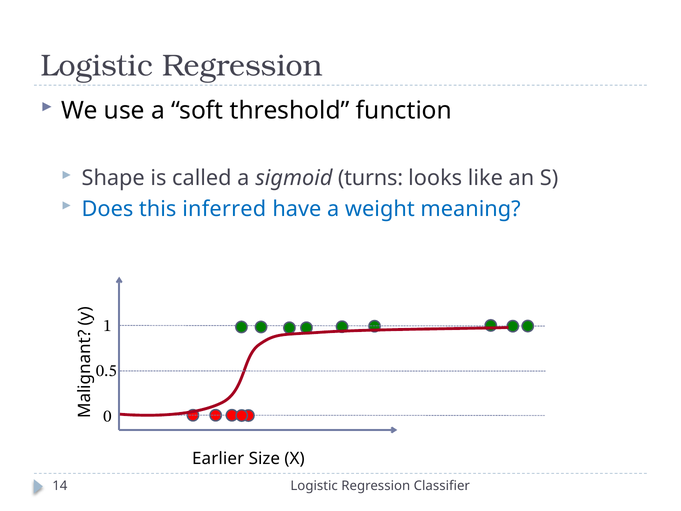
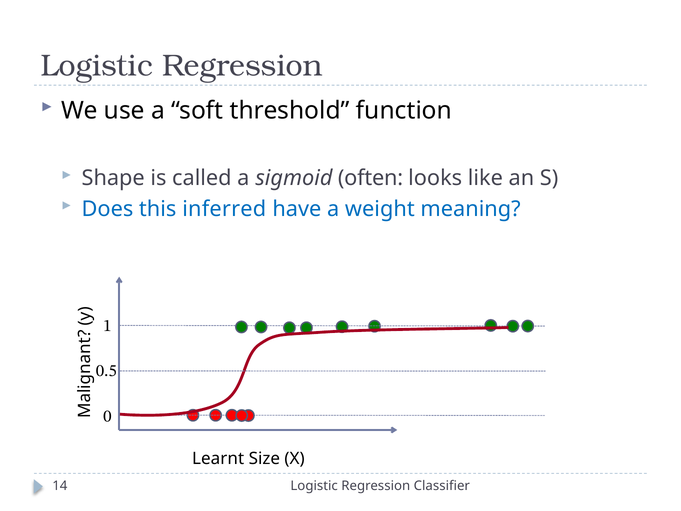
turns: turns -> often
Earlier: Earlier -> Learnt
